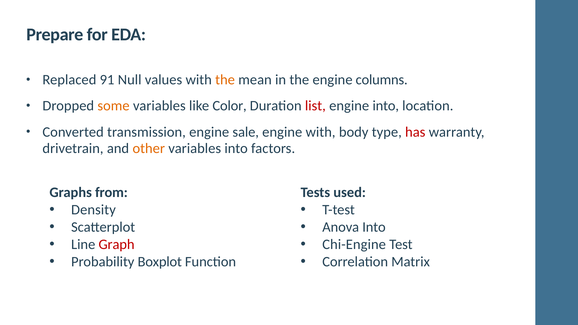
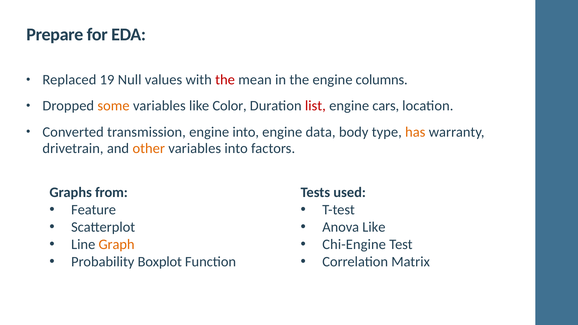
91: 91 -> 19
the at (225, 80) colour: orange -> red
engine into: into -> cars
engine sale: sale -> into
engine with: with -> data
has colour: red -> orange
Density: Density -> Feature
Anova Into: Into -> Like
Graph colour: red -> orange
